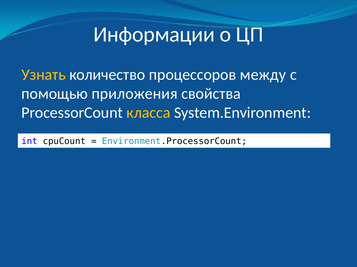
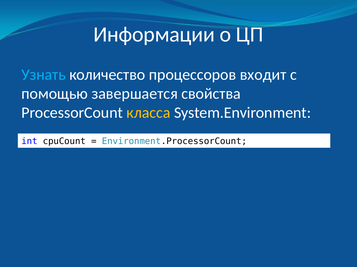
Узнать colour: yellow -> light blue
между: между -> входит
приложения: приложения -> завершается
